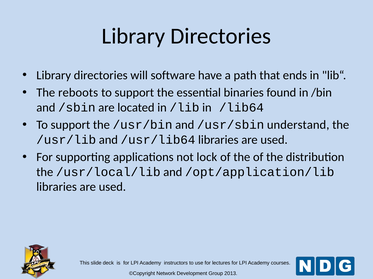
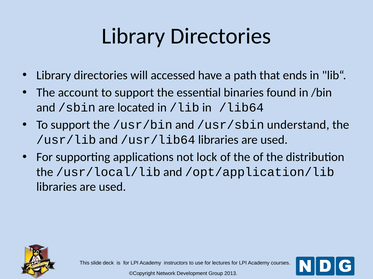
software: software -> accessed
reboots: reboots -> account
